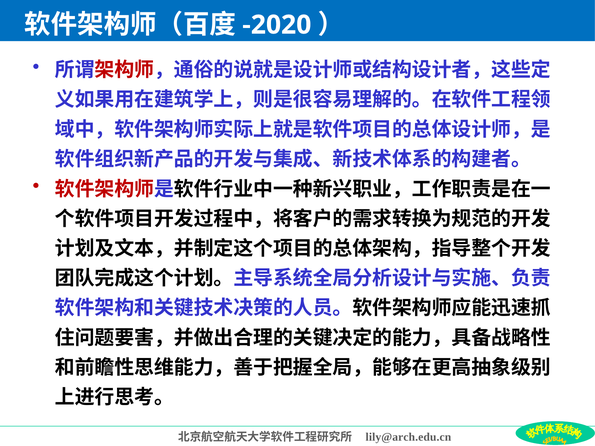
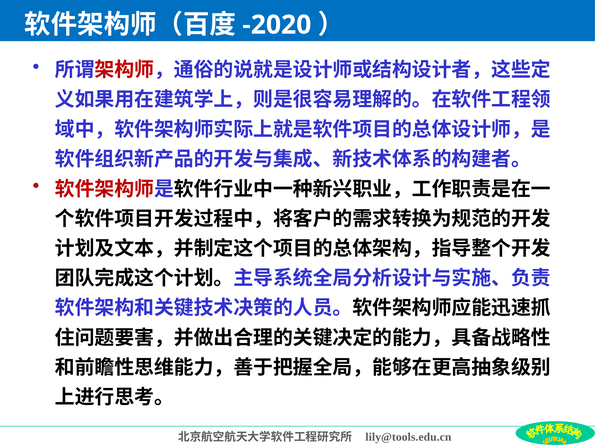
lily@arch.edu.cn: lily@arch.edu.cn -> lily@tools.edu.cn
